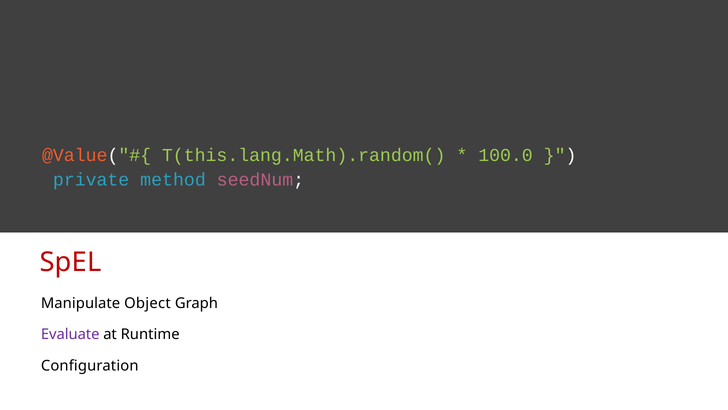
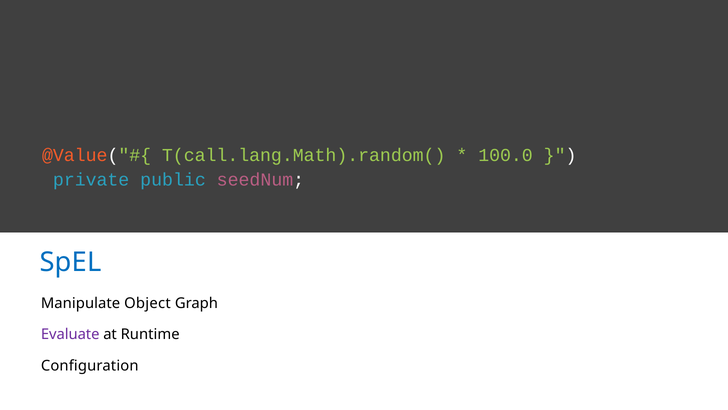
T(this.lang.Math).random(: T(this.lang.Math).random( -> T(call.lang.Math).random(
method: method -> public
SpEL colour: red -> blue
